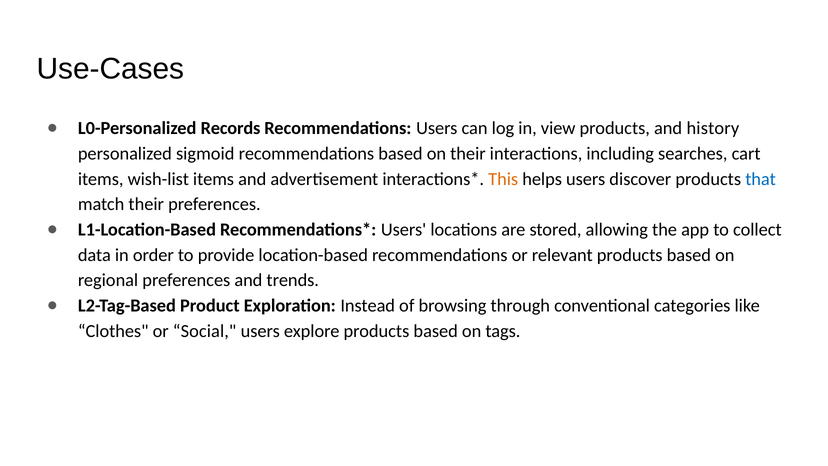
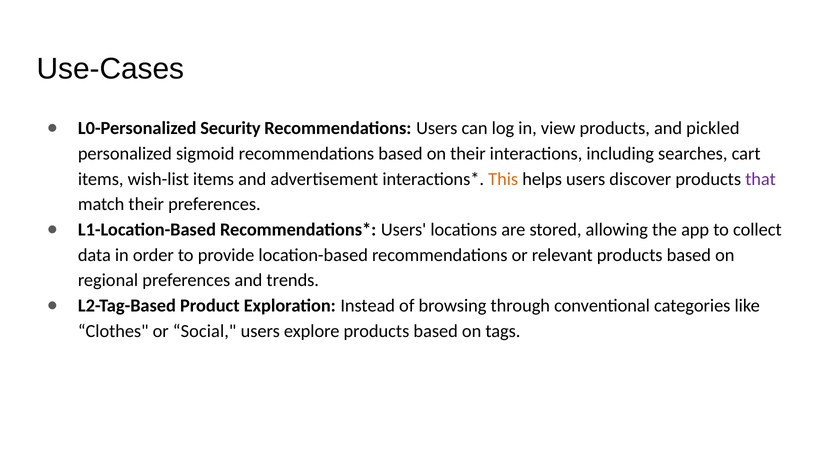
Records: Records -> Security
history: history -> pickled
that colour: blue -> purple
